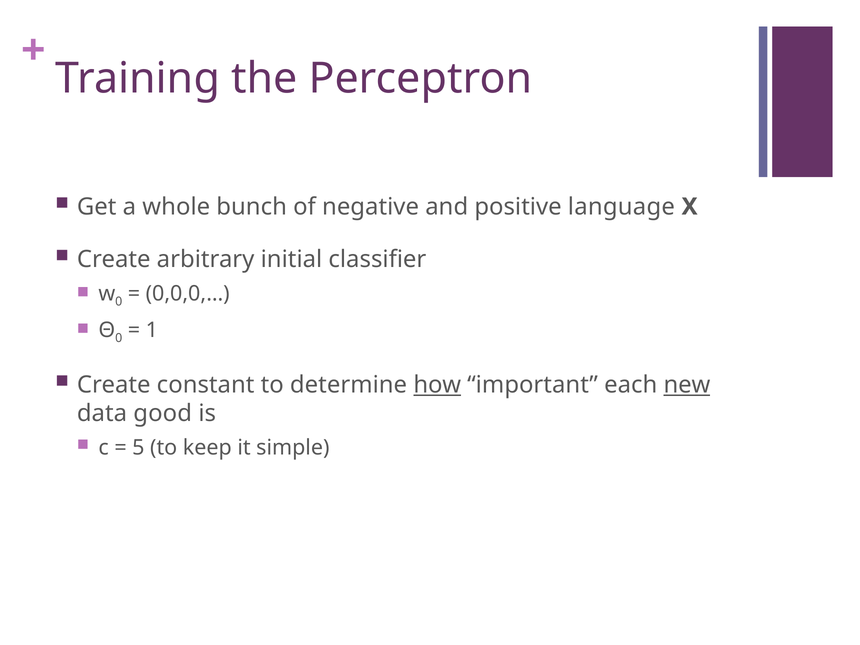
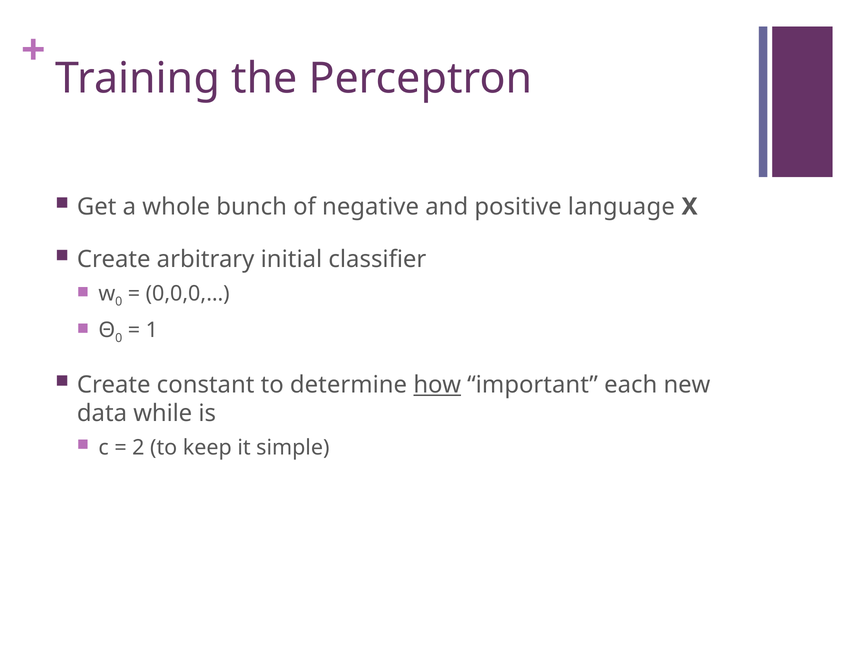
new underline: present -> none
good: good -> while
5: 5 -> 2
